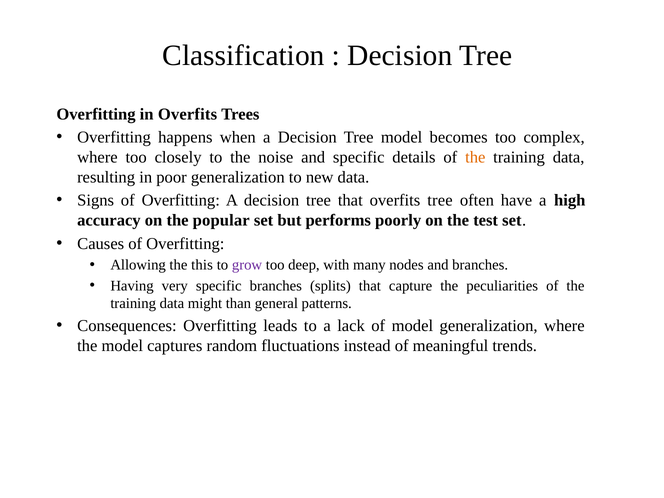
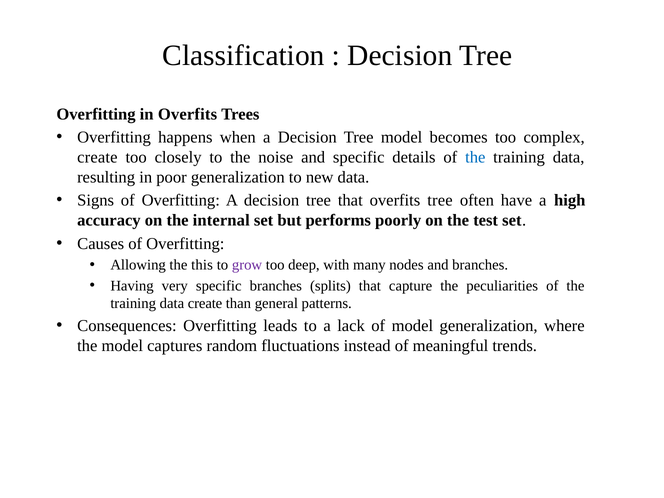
where at (97, 157): where -> create
the at (475, 157) colour: orange -> blue
popular: popular -> internal
data might: might -> create
